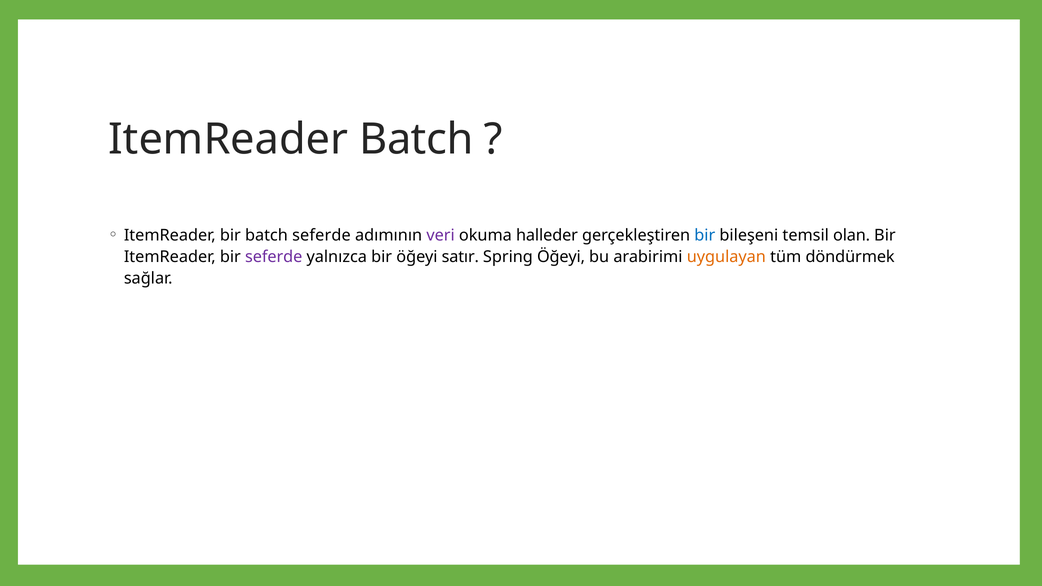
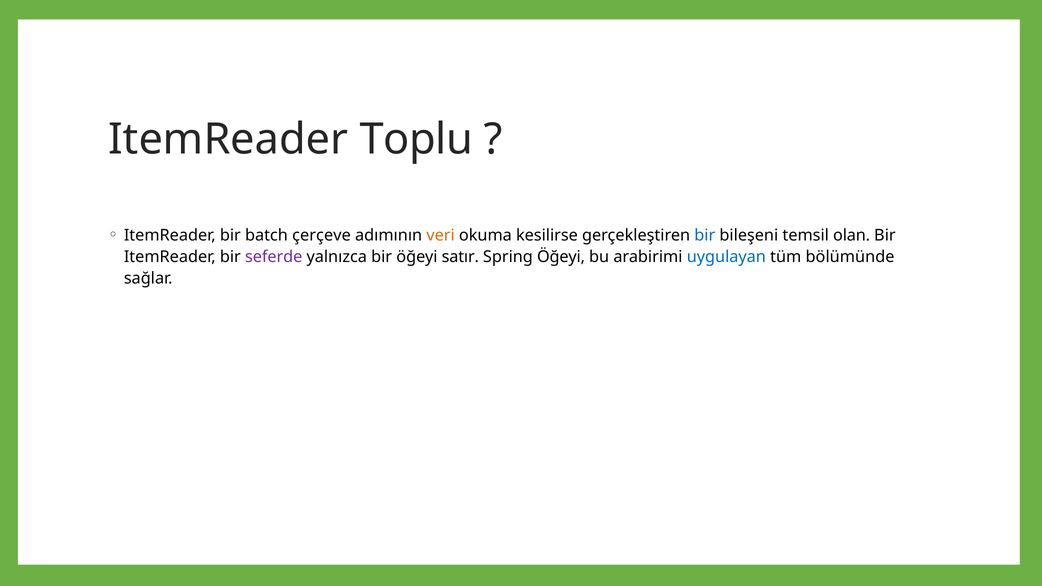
ItemReader Batch: Batch -> Toplu
batch seferde: seferde -> çerçeve
veri colour: purple -> orange
halleder: halleder -> kesilirse
uygulayan colour: orange -> blue
döndürmek: döndürmek -> bölümünde
